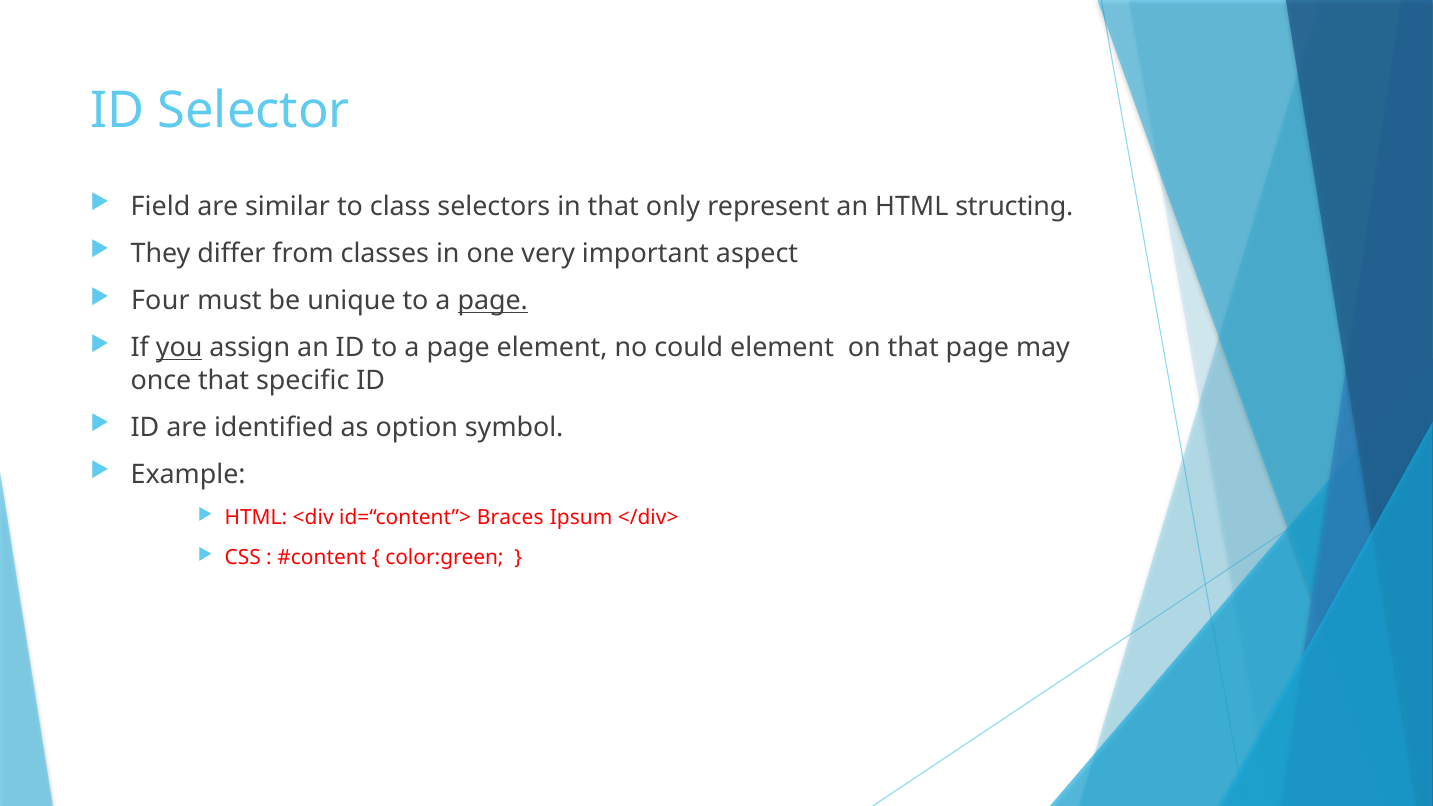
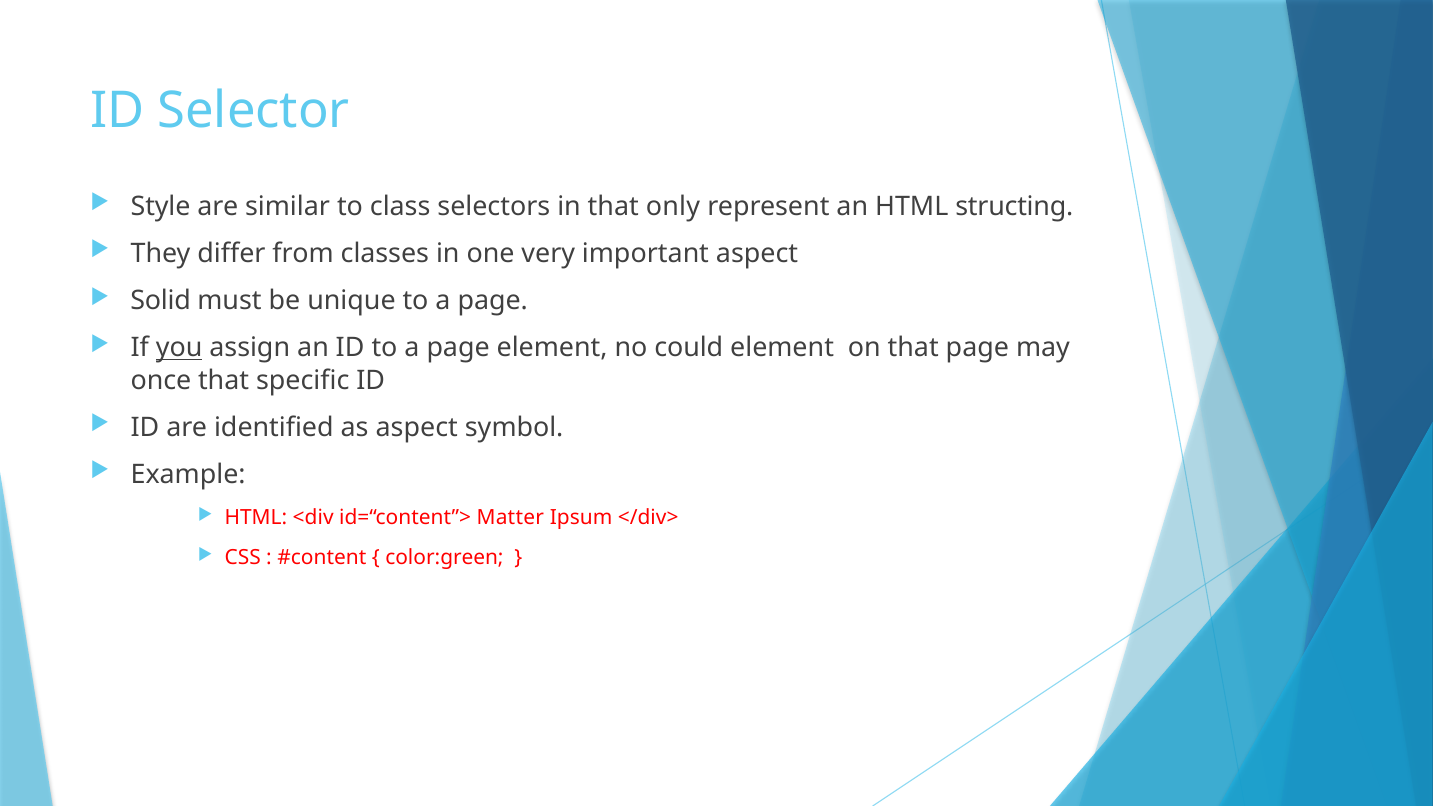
Field: Field -> Style
Four: Four -> Solid
page at (493, 301) underline: present -> none
as option: option -> aspect
Braces: Braces -> Matter
